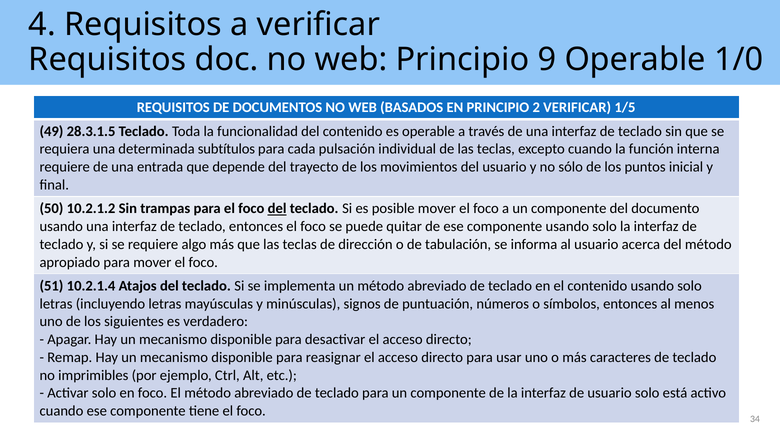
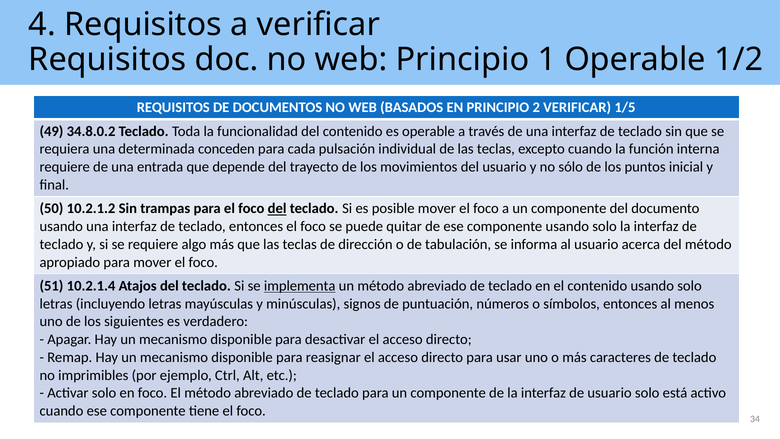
9: 9 -> 1
1/0: 1/0 -> 1/2
28.3.1.5: 28.3.1.5 -> 34.8.0.2
subtítulos: subtítulos -> conceden
implementa underline: none -> present
